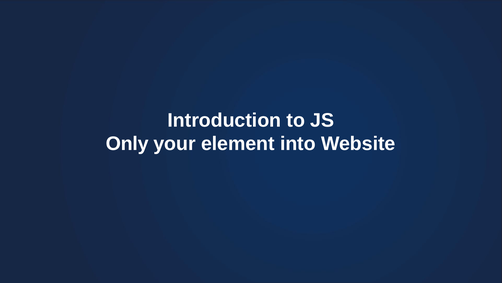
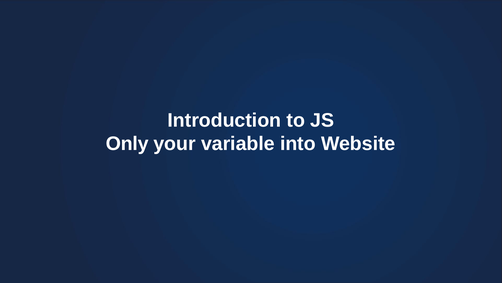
element: element -> variable
